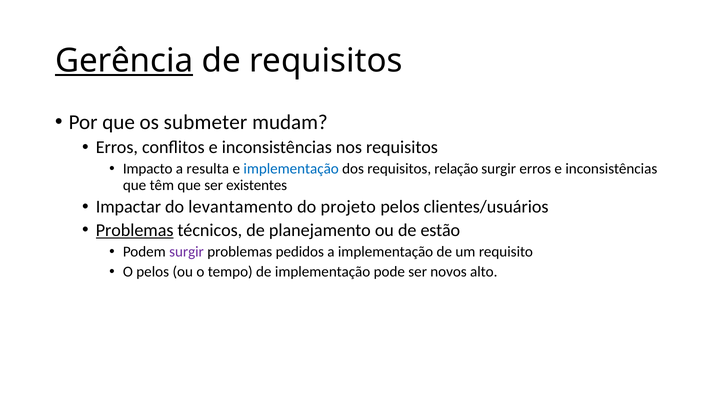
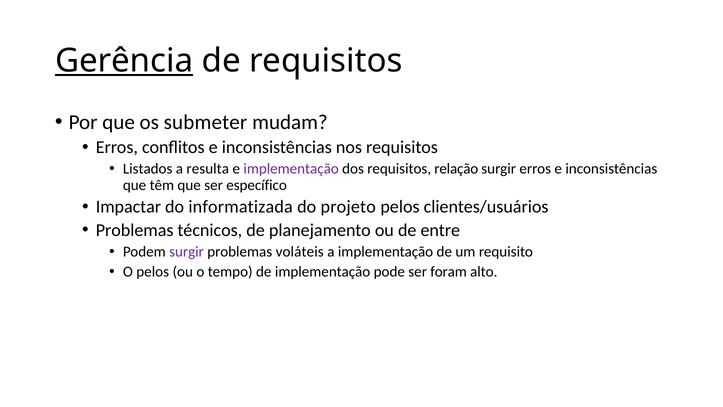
Impacto: Impacto -> Listados
implementação at (291, 169) colour: blue -> purple
existentes: existentes -> específico
levantamento: levantamento -> informatizada
Problemas at (135, 230) underline: present -> none
estão: estão -> entre
pedidos: pedidos -> voláteis
novos: novos -> foram
